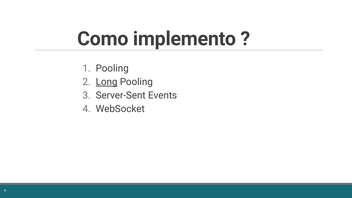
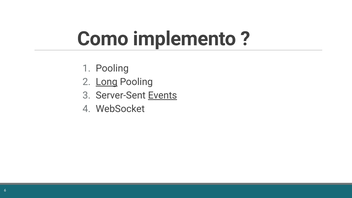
Events underline: none -> present
